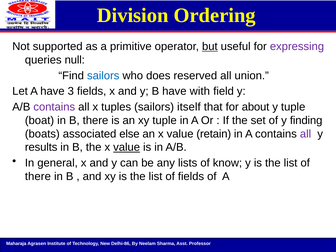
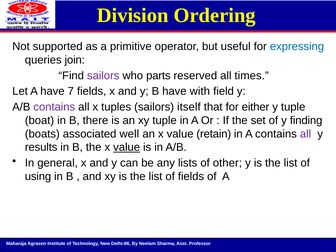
but underline: present -> none
expressing colour: purple -> blue
null: null -> join
sailors at (103, 76) colour: blue -> purple
does: does -> parts
union: union -> times
3: 3 -> 7
about: about -> either
else: else -> well
know: know -> other
there at (38, 176): there -> using
